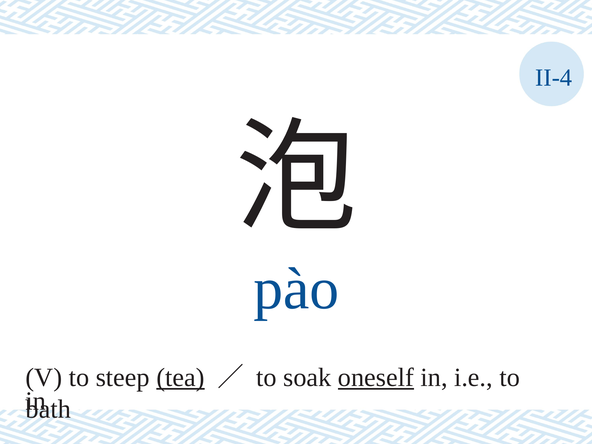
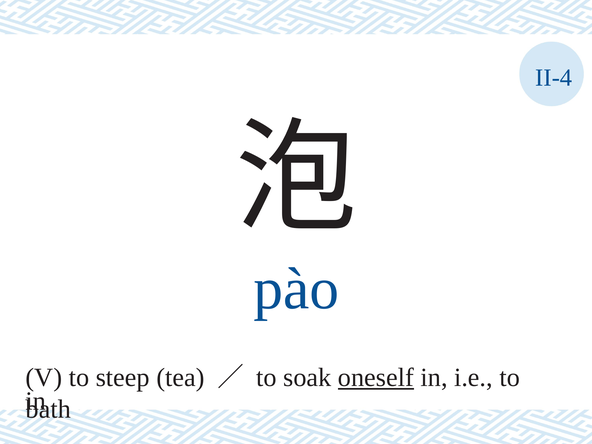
tea underline: present -> none
